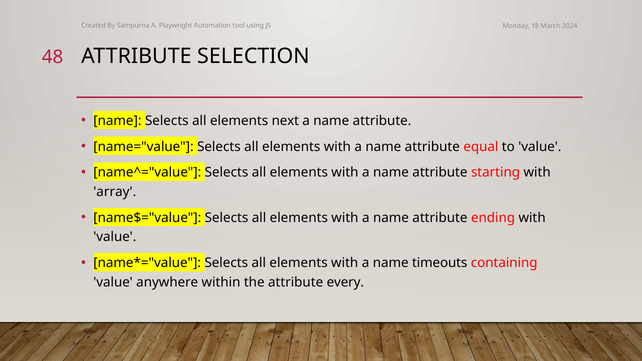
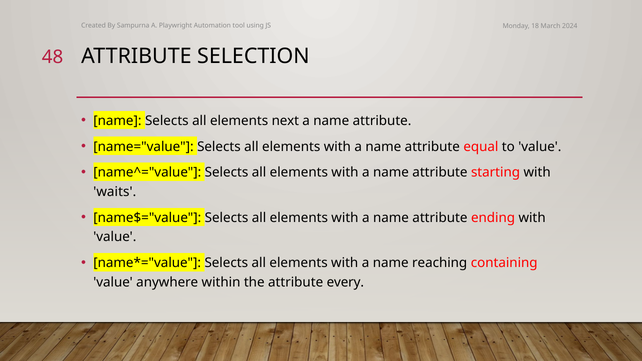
array: array -> waits
timeouts: timeouts -> reaching
